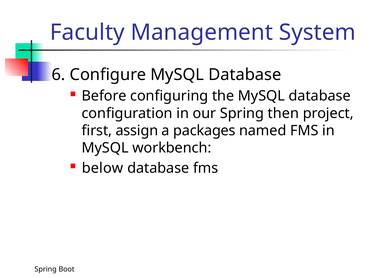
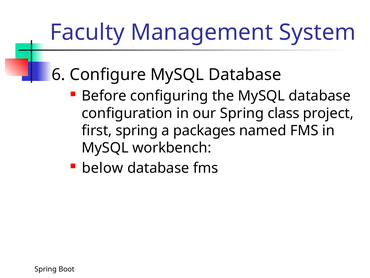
then: then -> class
first assign: assign -> spring
